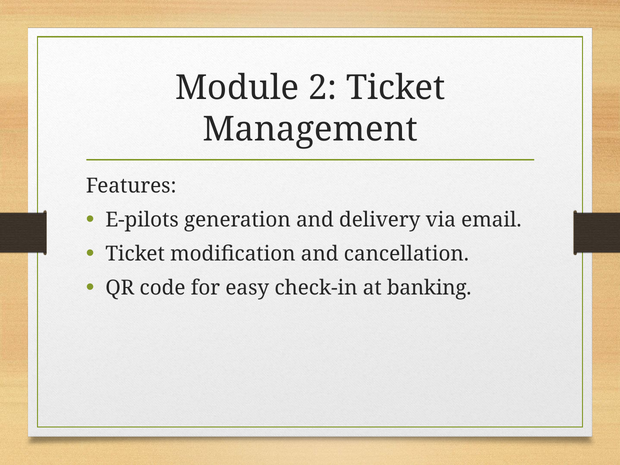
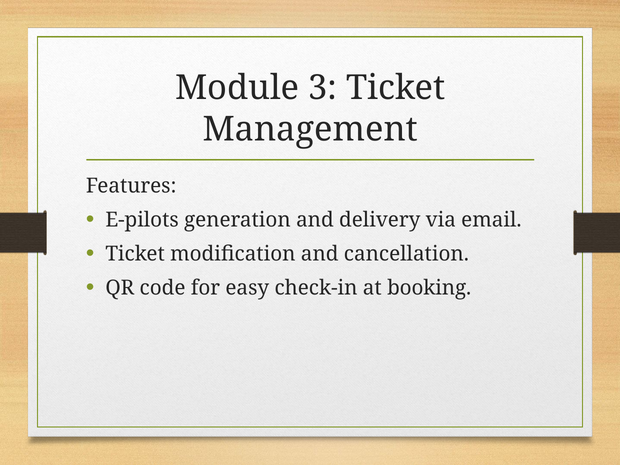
2: 2 -> 3
banking: banking -> booking
